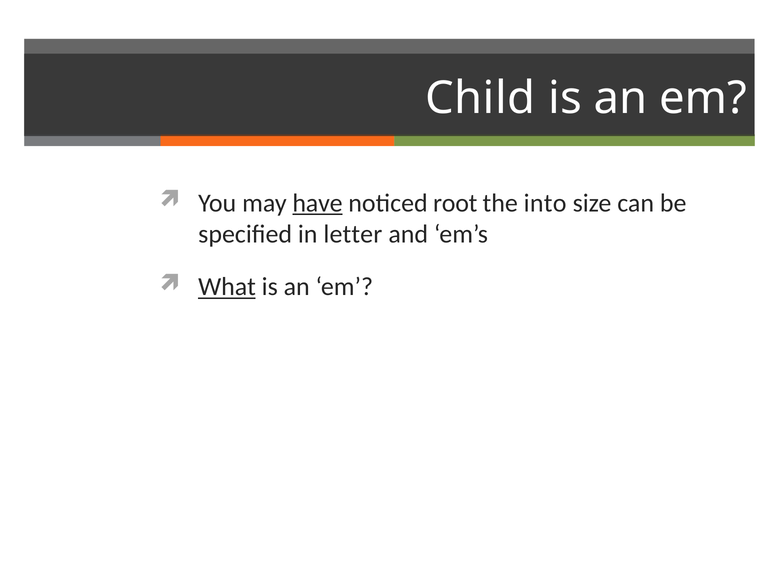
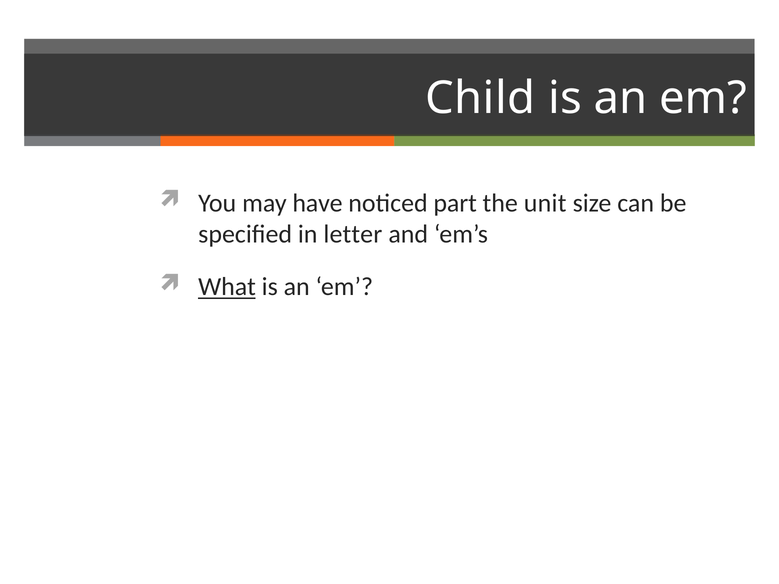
have underline: present -> none
root: root -> part
into: into -> unit
